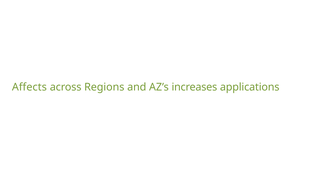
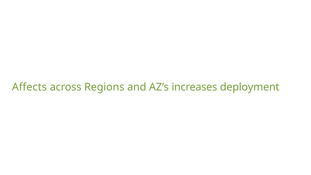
applications: applications -> deployment
